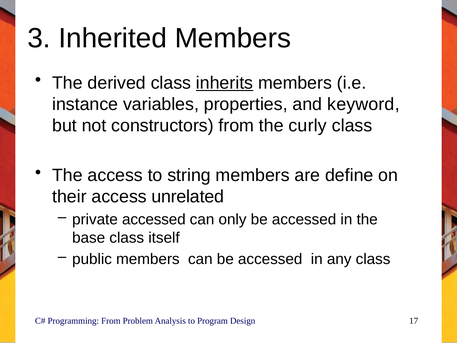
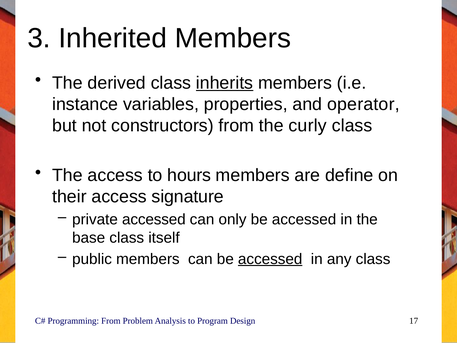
keyword: keyword -> operator
string: string -> hours
unrelated: unrelated -> signature
accessed at (270, 259) underline: none -> present
